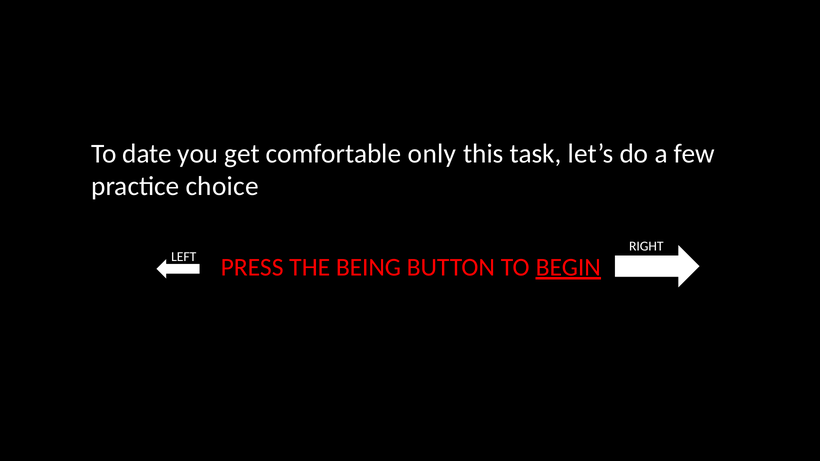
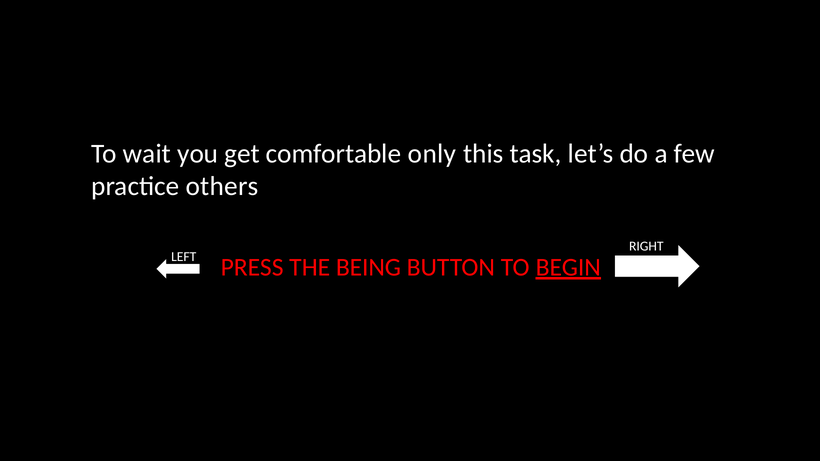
date: date -> wait
choice: choice -> others
